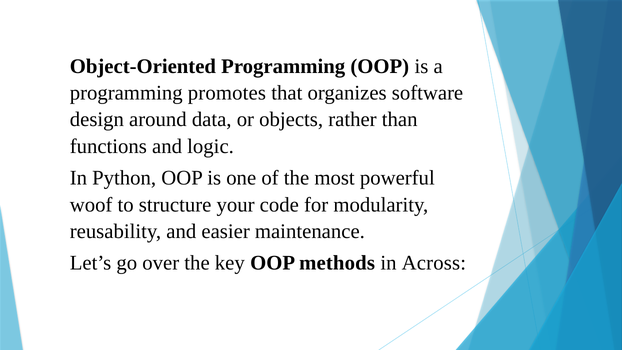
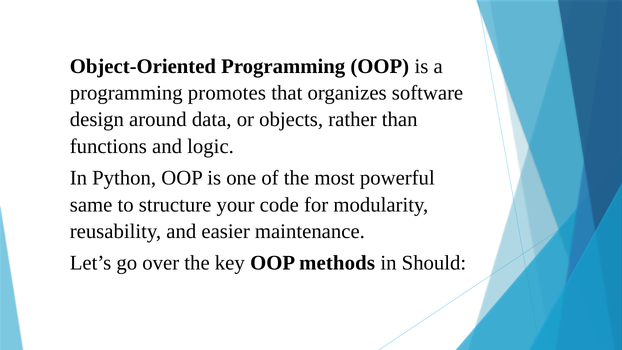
woof: woof -> same
Across: Across -> Should
